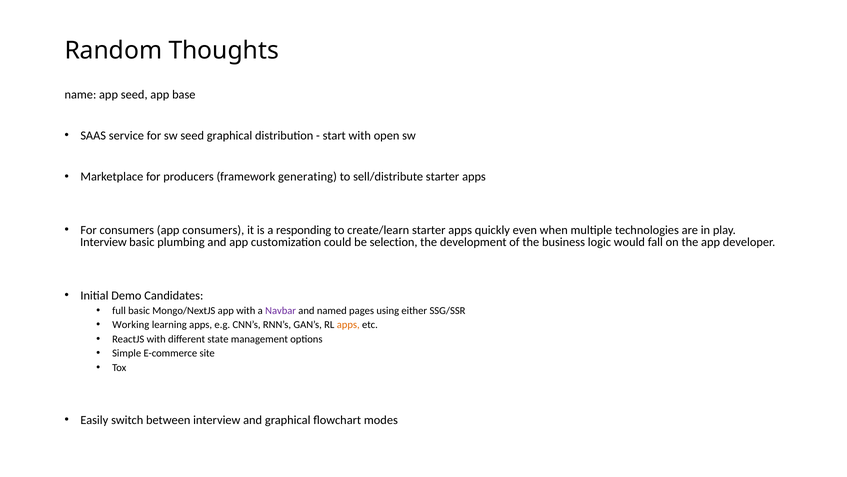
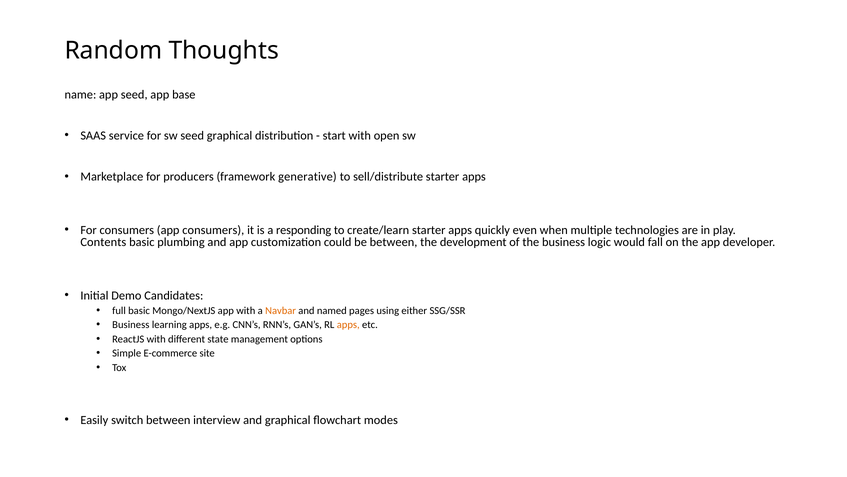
generating: generating -> generative
Interview at (103, 242): Interview -> Contents
be selection: selection -> between
Navbar colour: purple -> orange
Working at (131, 324): Working -> Business
